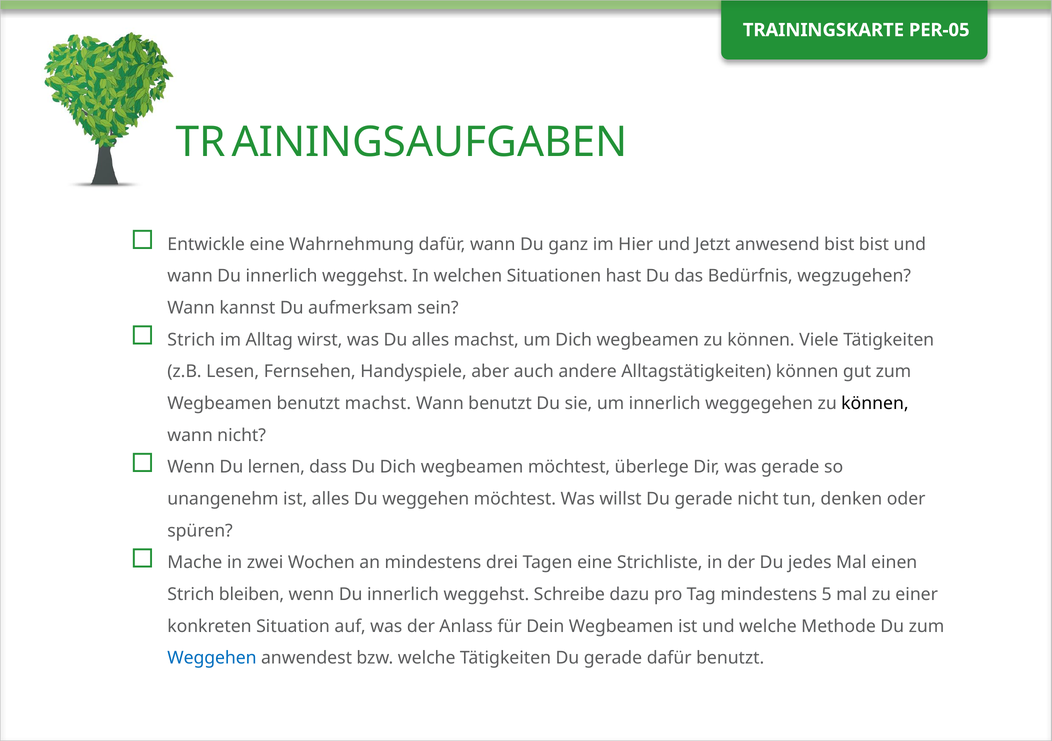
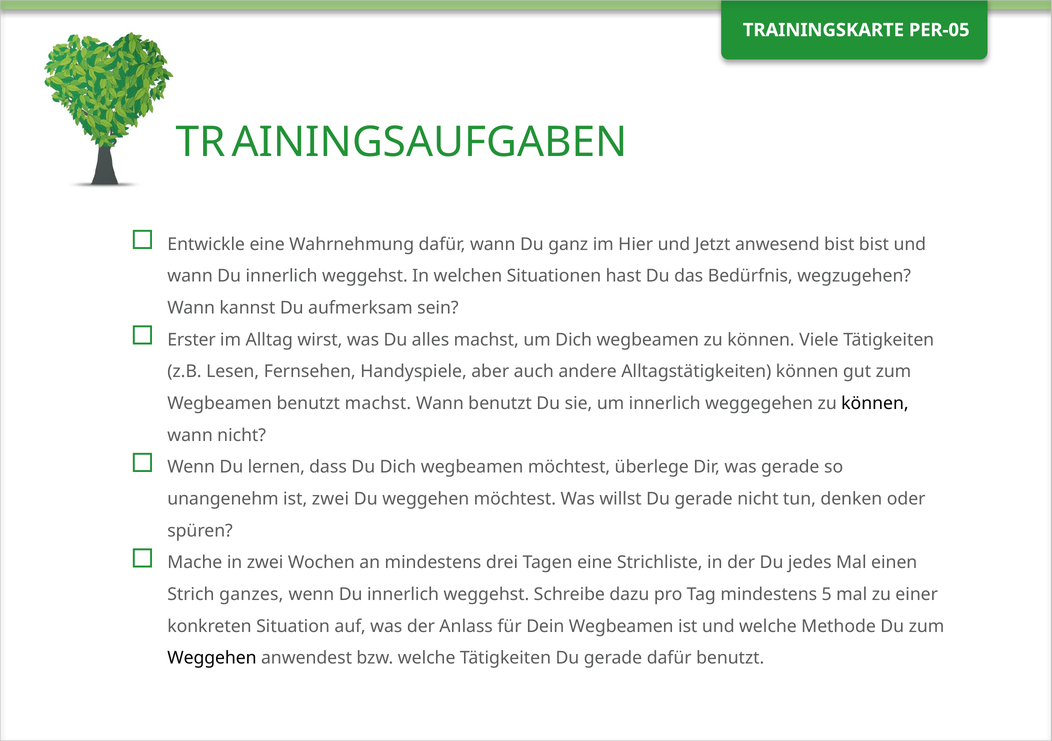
Strich at (191, 340): Strich -> Erster
ist alles: alles -> zwei
bleiben: bleiben -> ganzes
Weggehen at (212, 659) colour: blue -> black
